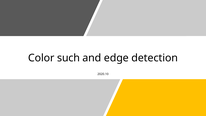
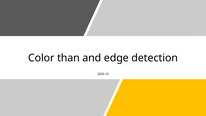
such: such -> than
